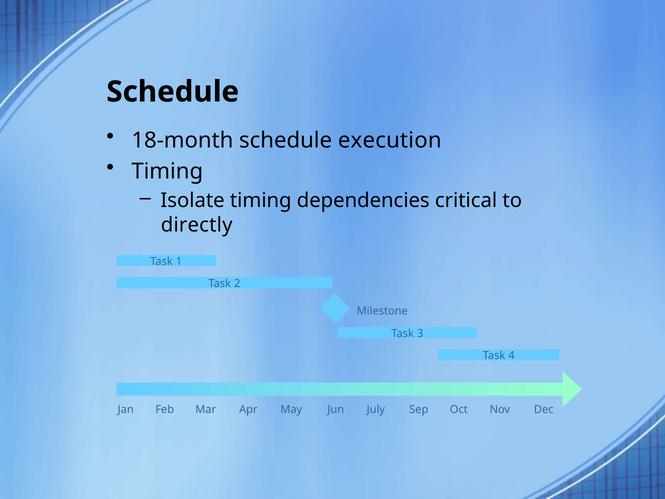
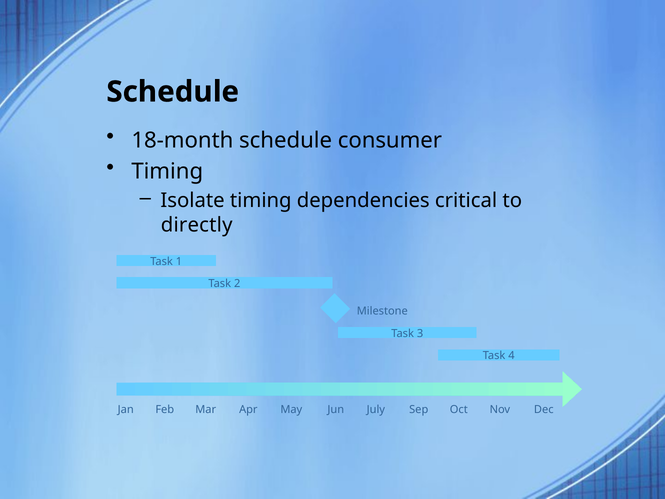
execution: execution -> consumer
